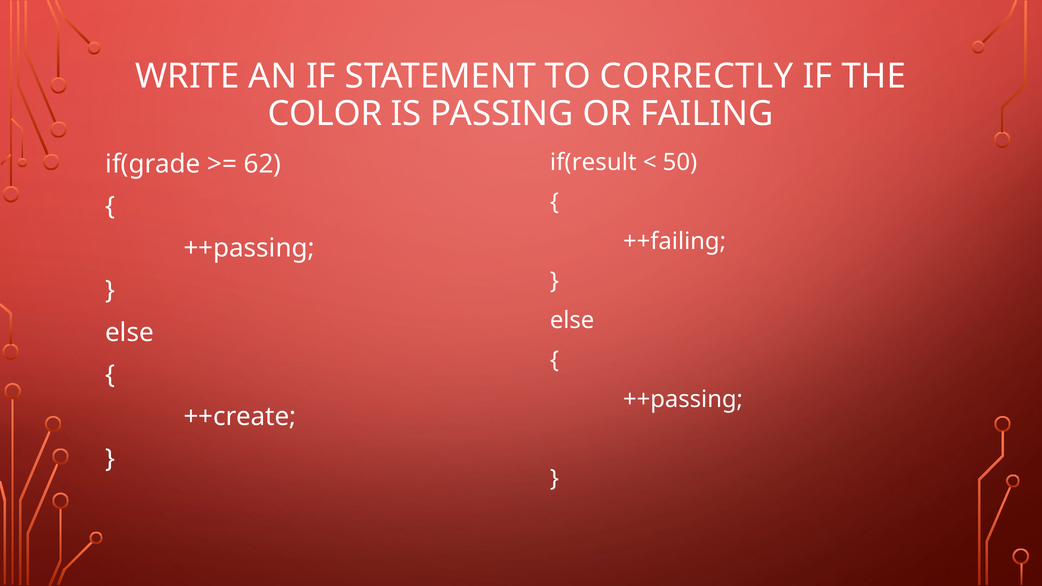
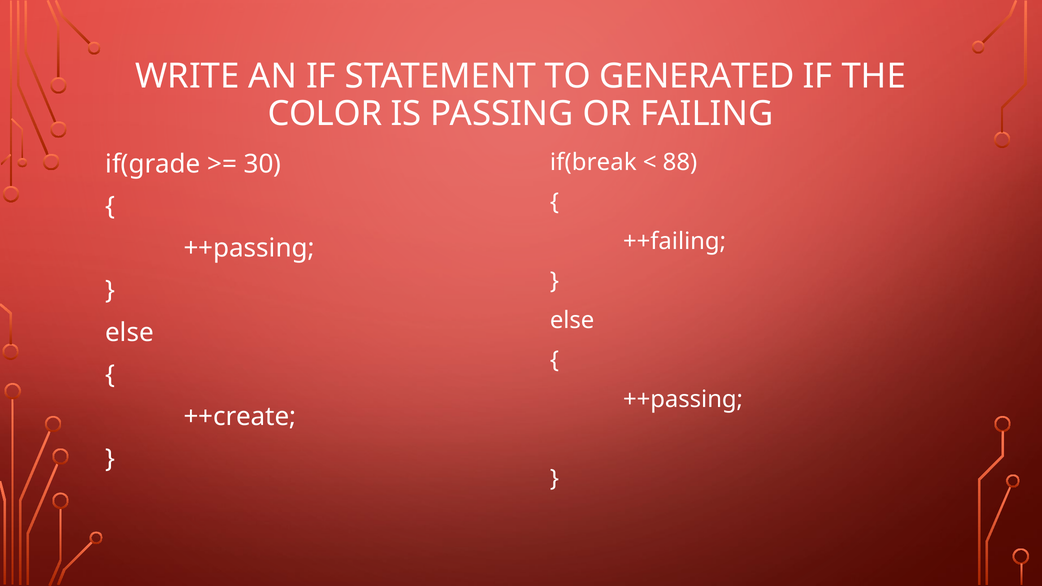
CORRECTLY: CORRECTLY -> GENERATED
if(result: if(result -> if(break
50: 50 -> 88
62: 62 -> 30
